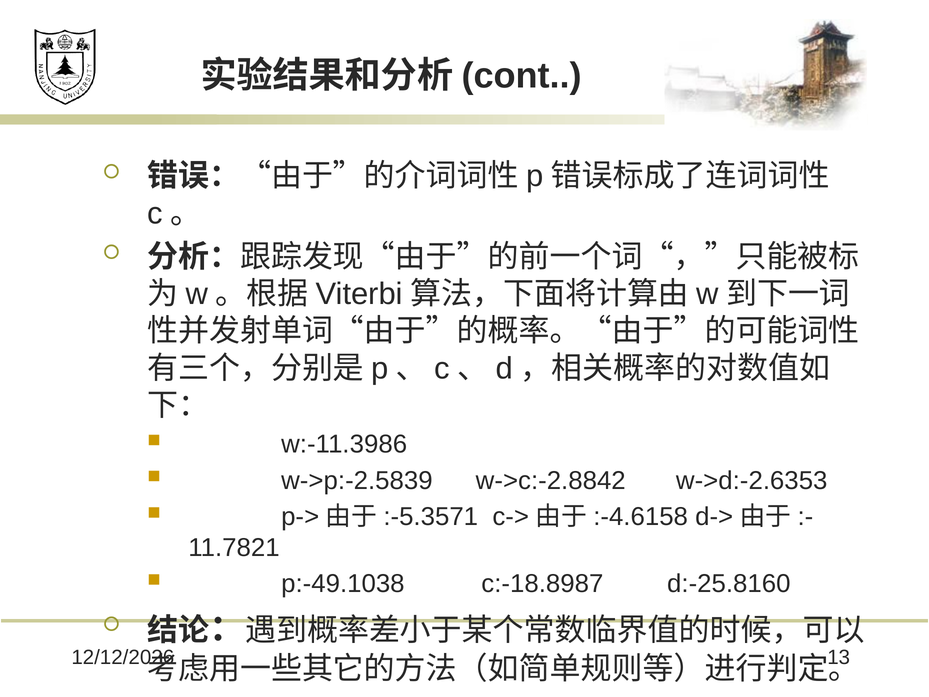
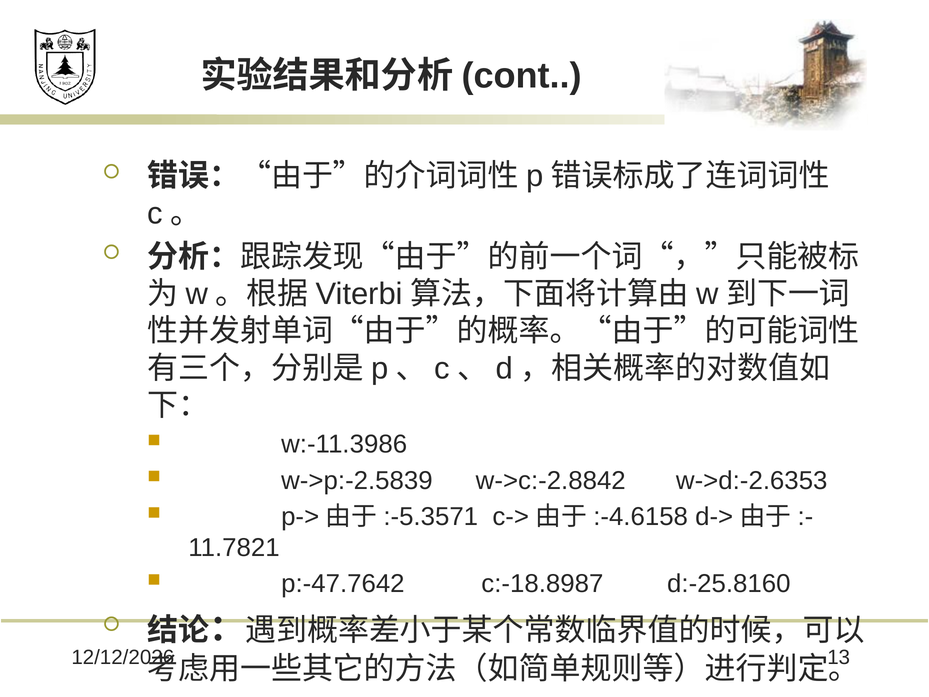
p:-49.1038: p:-49.1038 -> p:-47.7642
